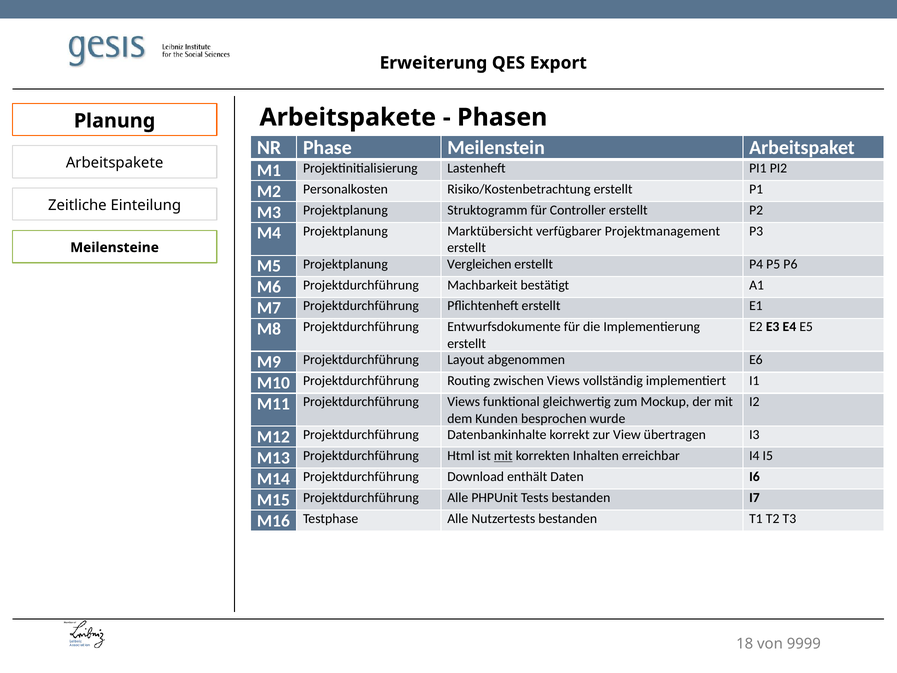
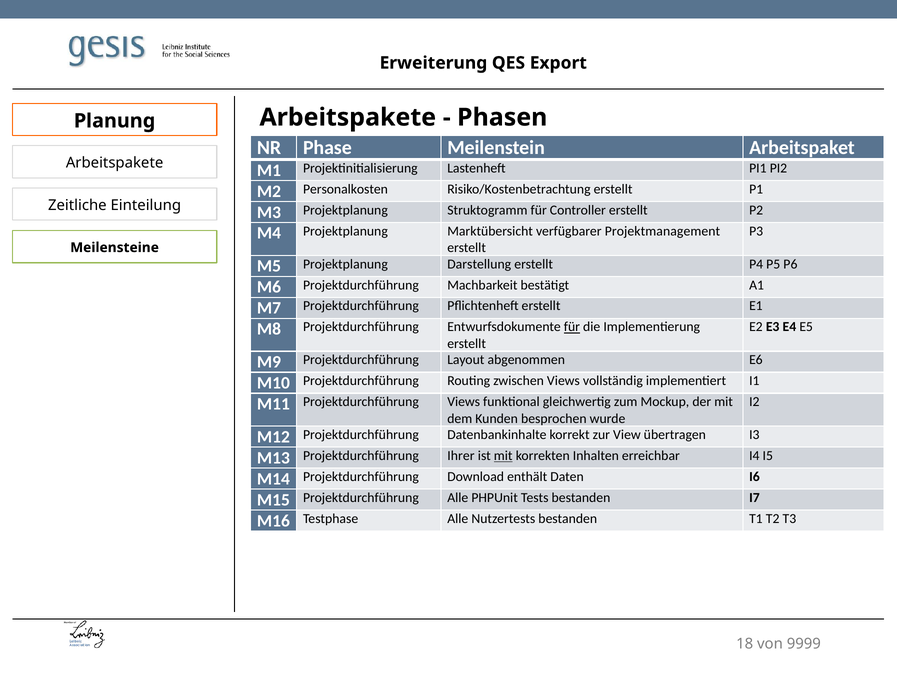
Vergleichen: Vergleichen -> Darstellung
für at (572, 327) underline: none -> present
Html: Html -> Ihrer
